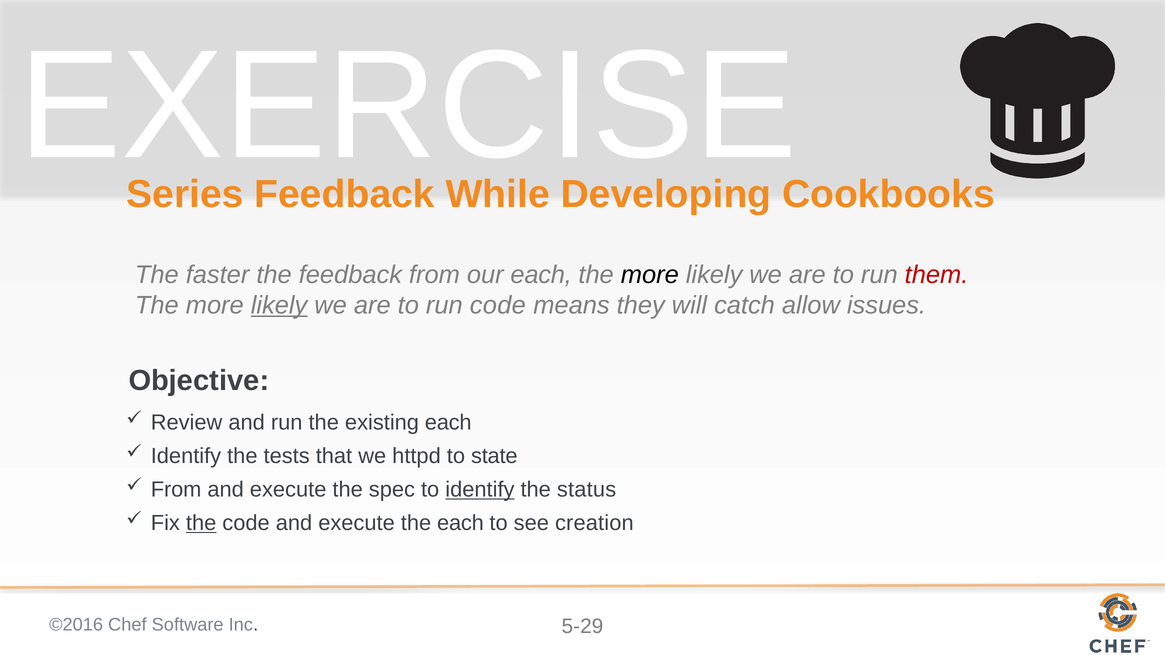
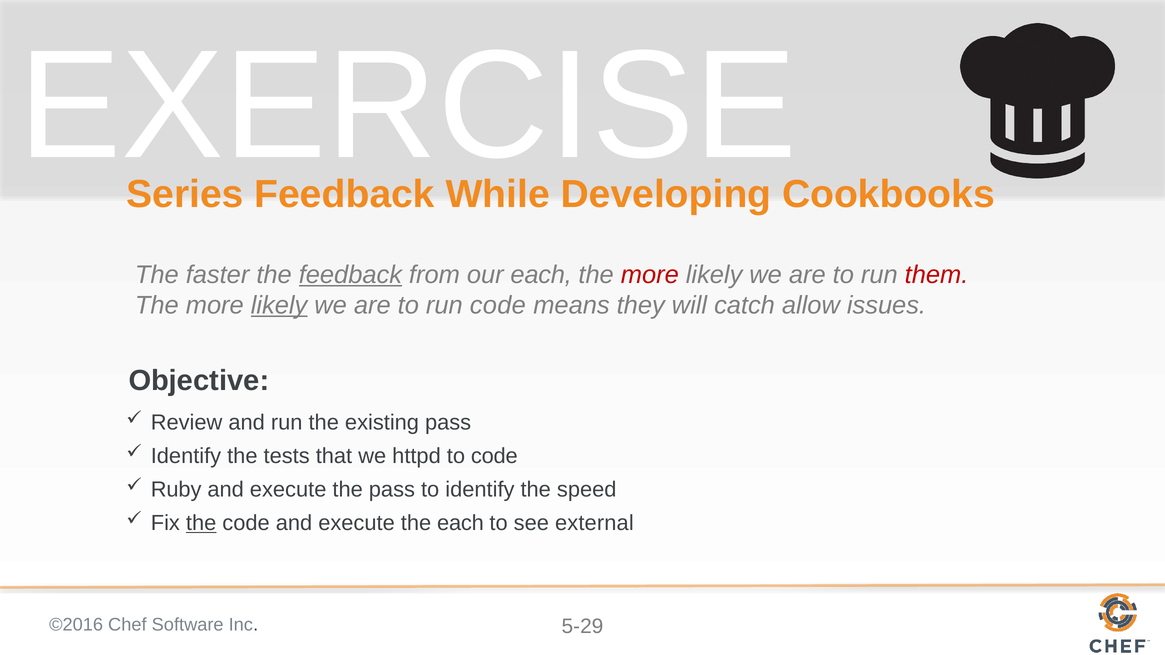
feedback at (350, 275) underline: none -> present
more at (650, 275) colour: black -> red
existing each: each -> pass
to state: state -> code
From at (176, 490): From -> Ruby
the spec: spec -> pass
identify at (480, 490) underline: present -> none
status: status -> speed
creation: creation -> external
